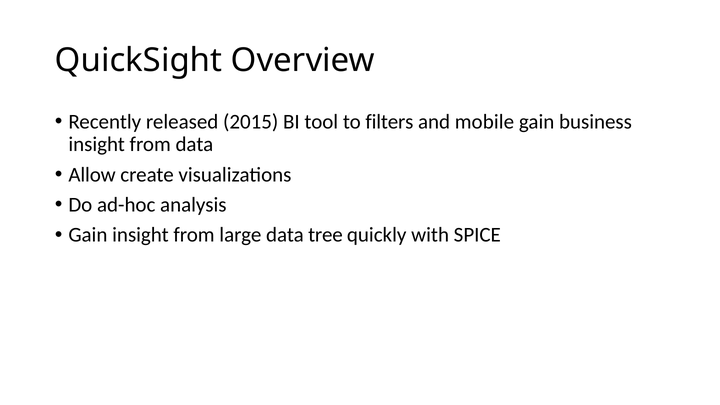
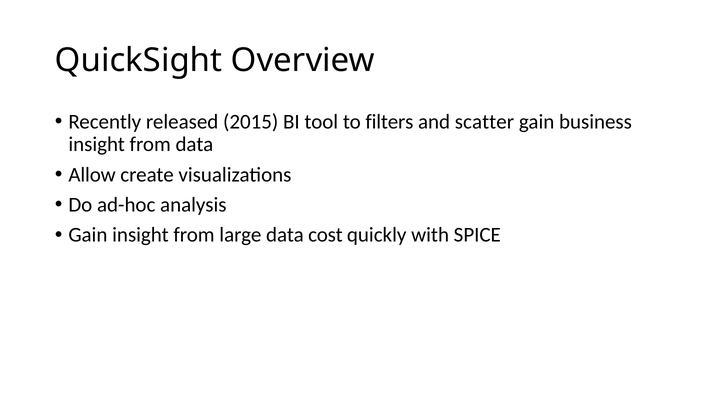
mobile: mobile -> scatter
tree: tree -> cost
